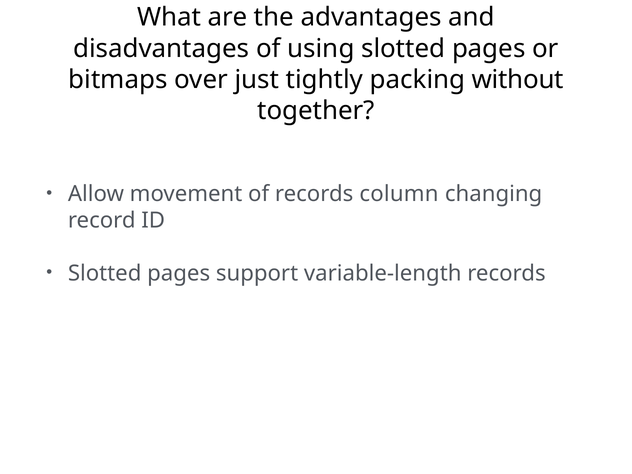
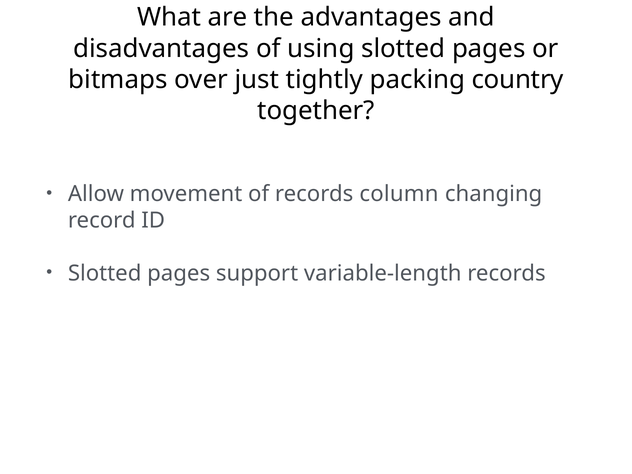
without: without -> country
